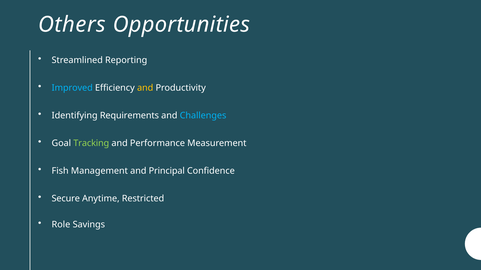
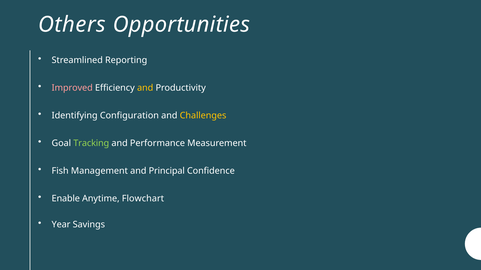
Improved colour: light blue -> pink
Requirements: Requirements -> Configuration
Challenges colour: light blue -> yellow
Secure: Secure -> Enable
Restricted: Restricted -> Flowchart
Role: Role -> Year
